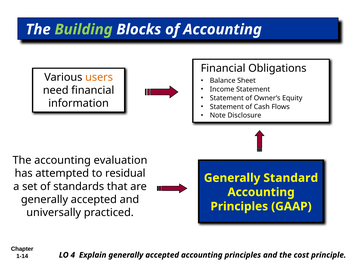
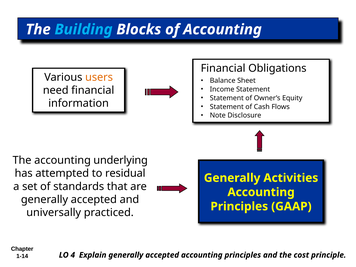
Building colour: light green -> light blue
evaluation: evaluation -> underlying
Standard: Standard -> Activities
